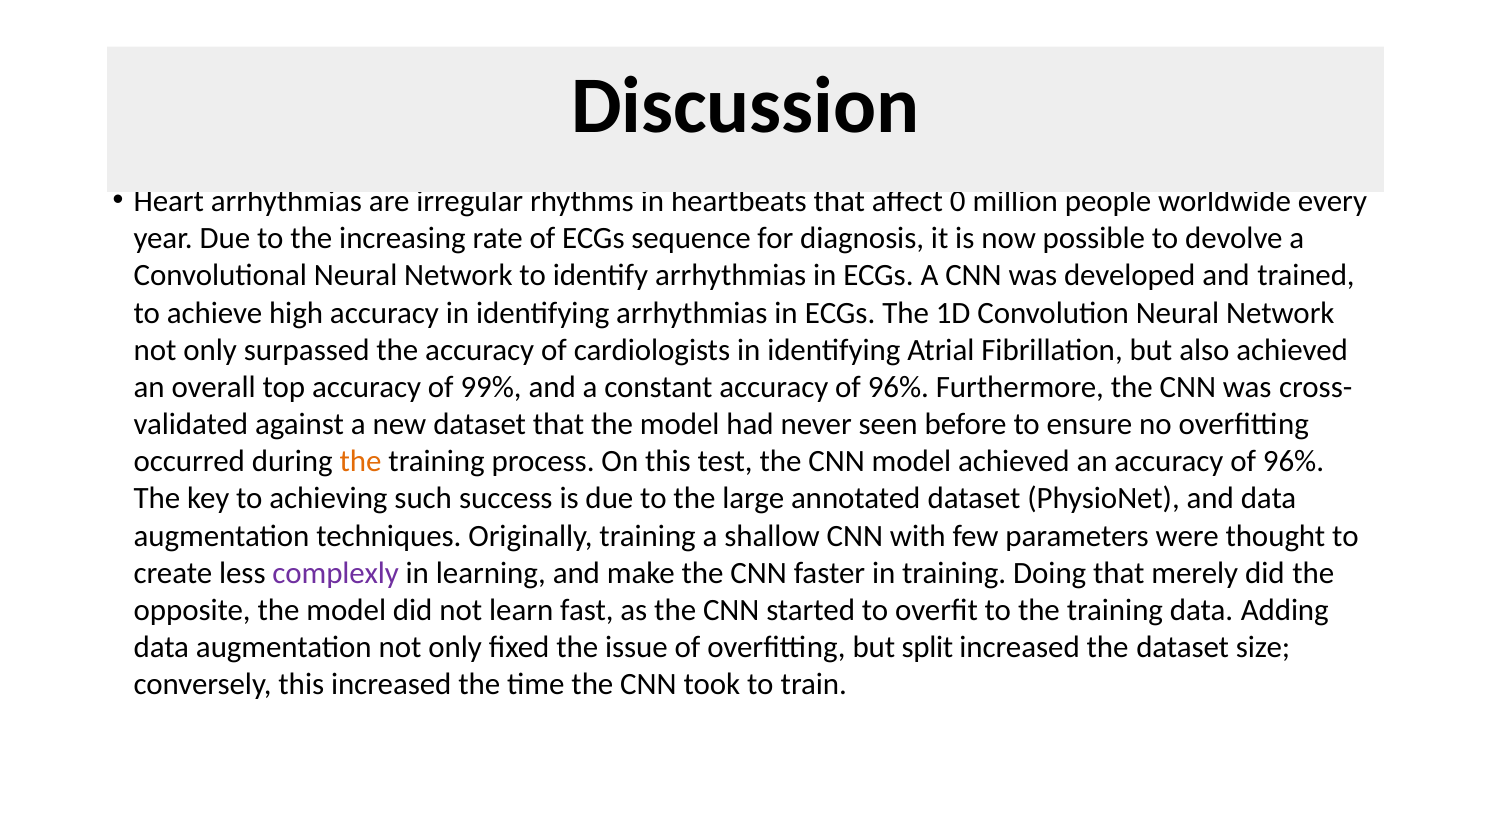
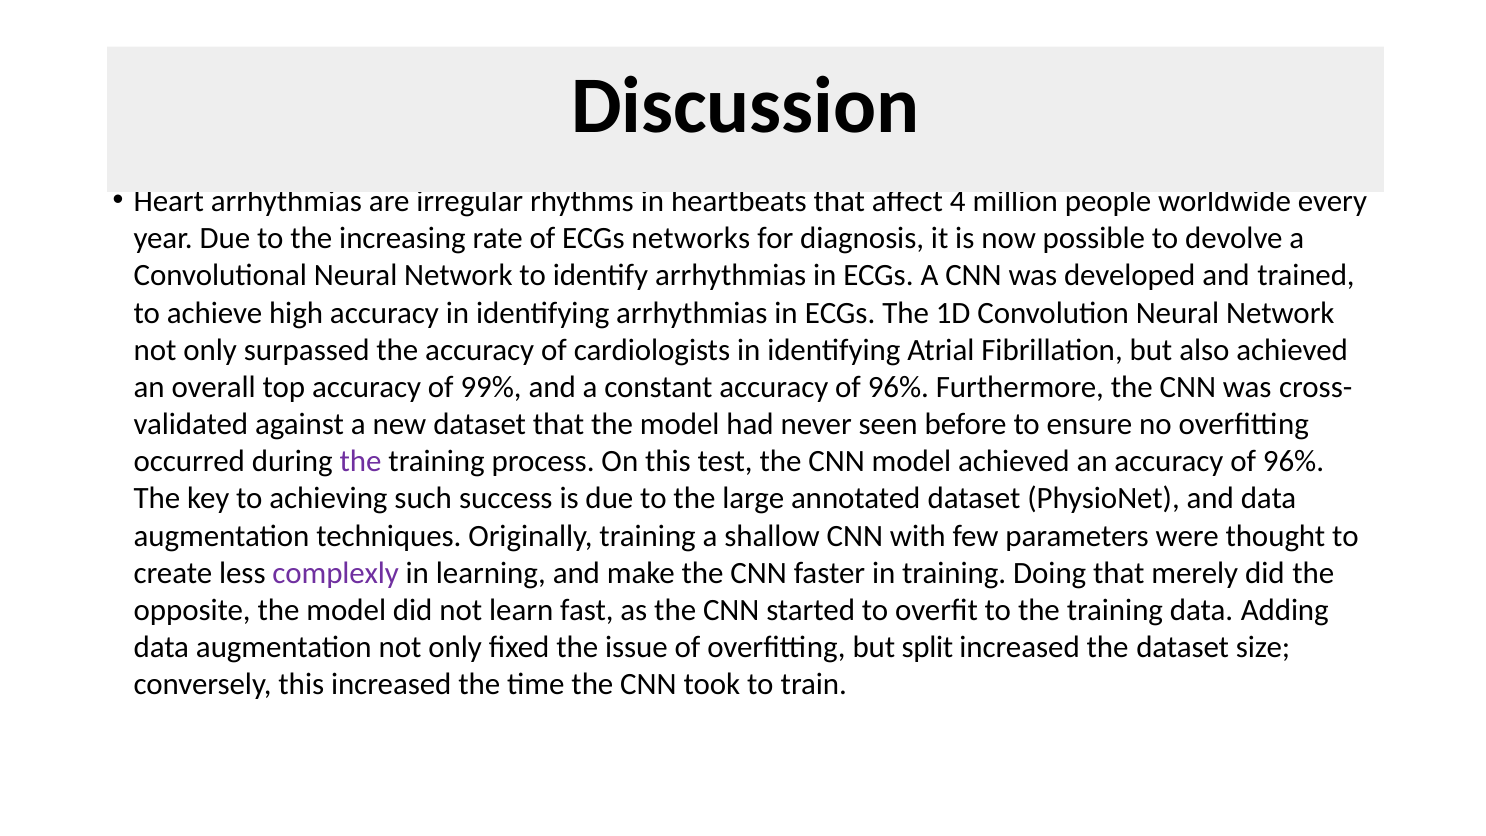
0: 0 -> 4
sequence: sequence -> networks
the at (361, 462) colour: orange -> purple
